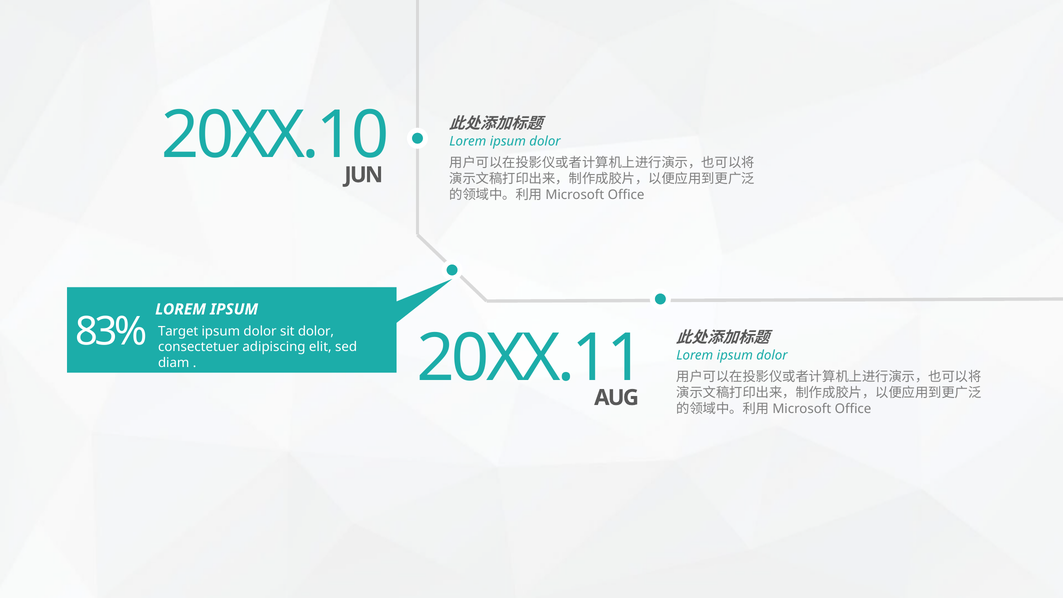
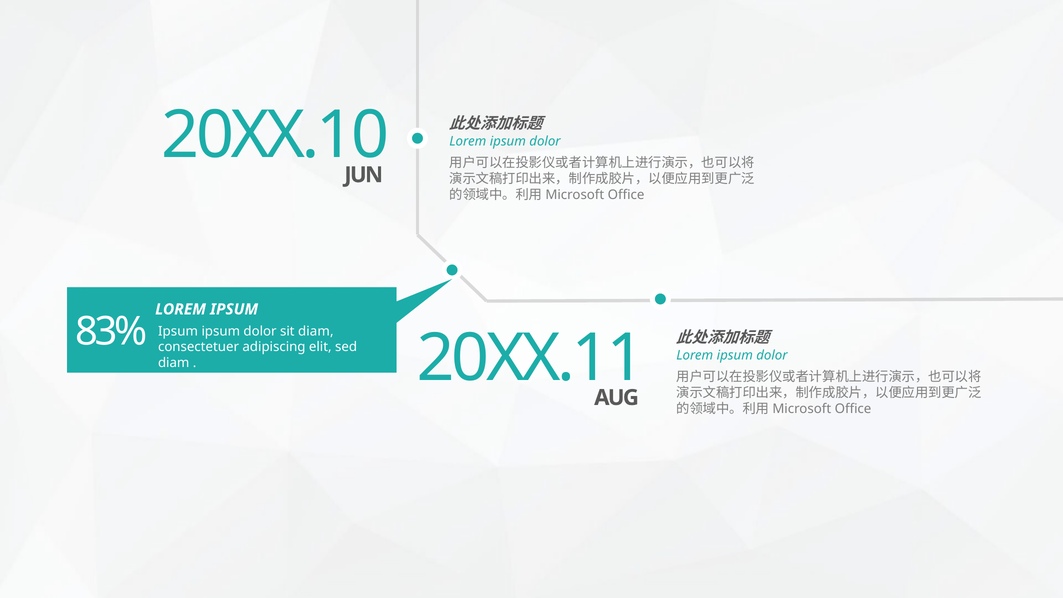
Target at (178, 331): Target -> Ipsum
sit dolor: dolor -> diam
